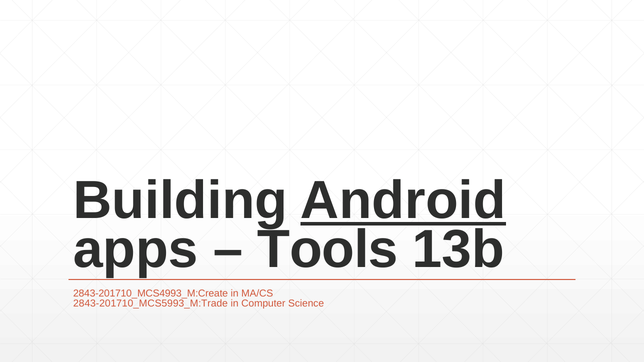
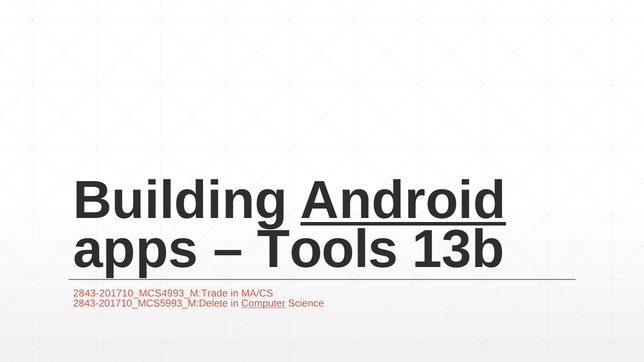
2843-201710_MCS4993_M:Create: 2843-201710_MCS4993_M:Create -> 2843-201710_MCS4993_M:Trade
2843-201710_MCS5993_M:Trade: 2843-201710_MCS5993_M:Trade -> 2843-201710_MCS5993_M:Delete
Computer underline: none -> present
